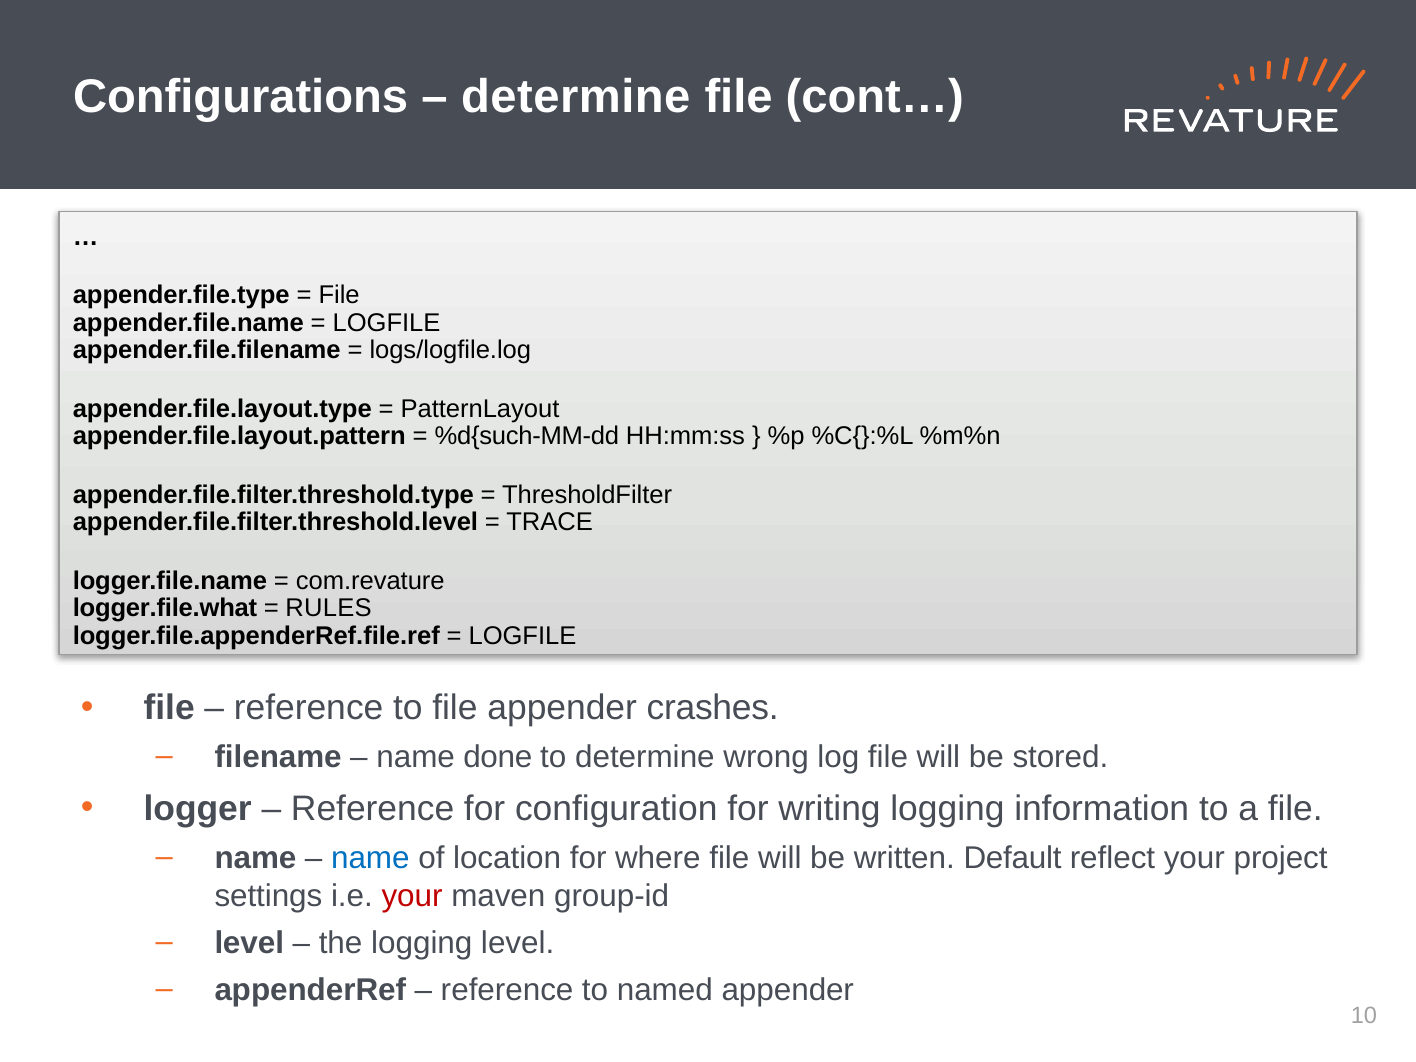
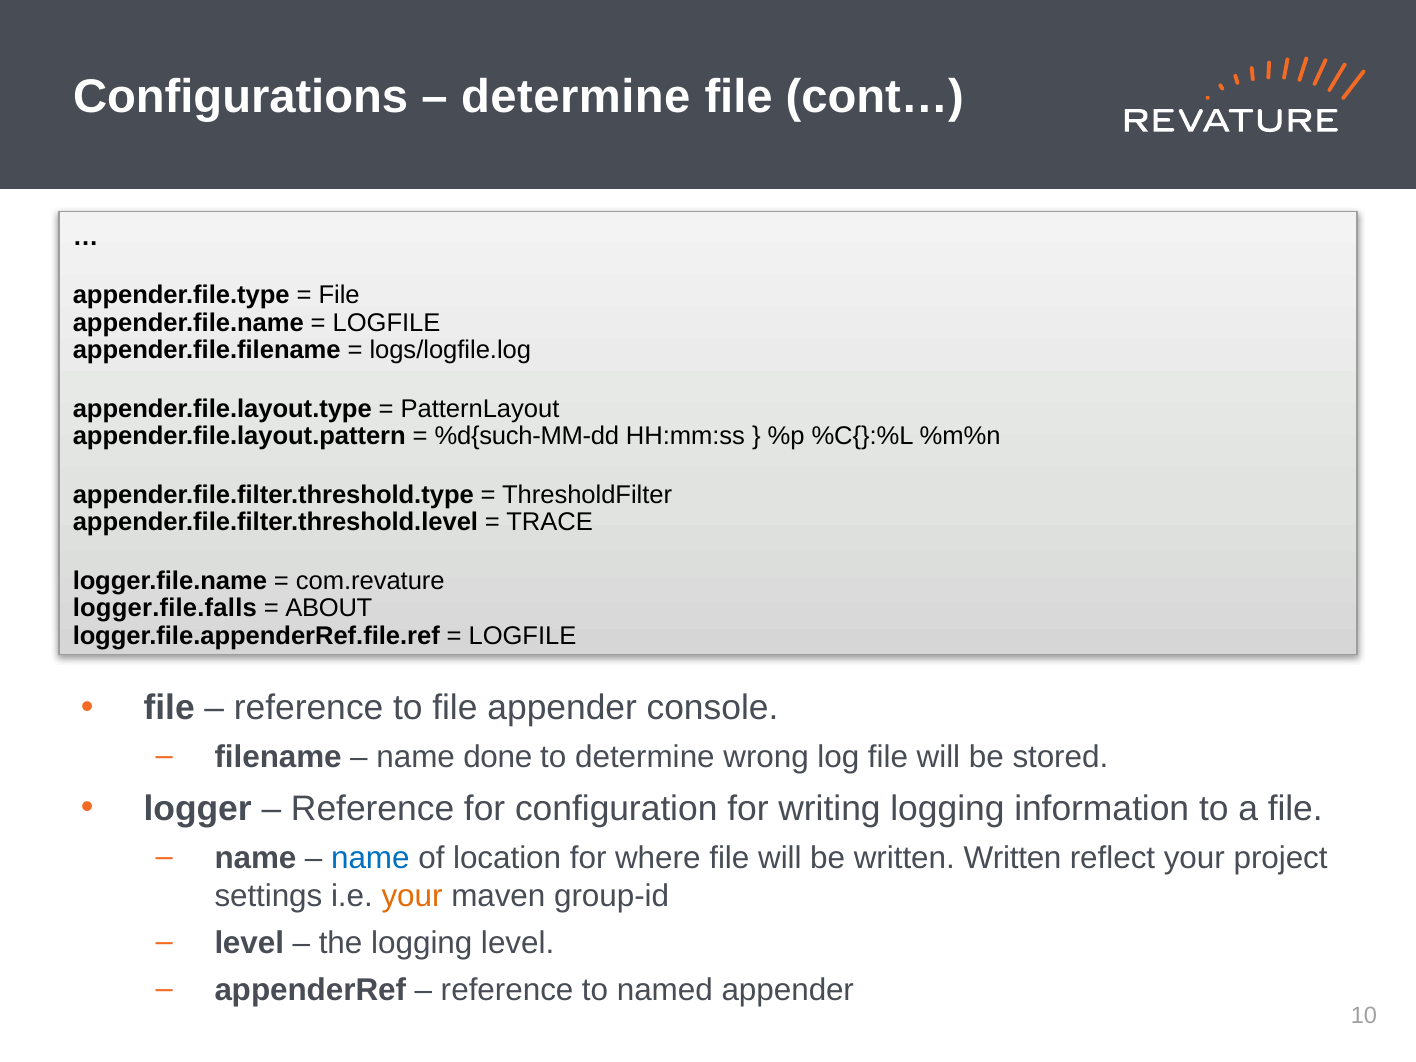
logger.file.what: logger.file.what -> logger.file.falls
RULES: RULES -> ABOUT
crashes: crashes -> console
written Default: Default -> Written
your at (412, 896) colour: red -> orange
